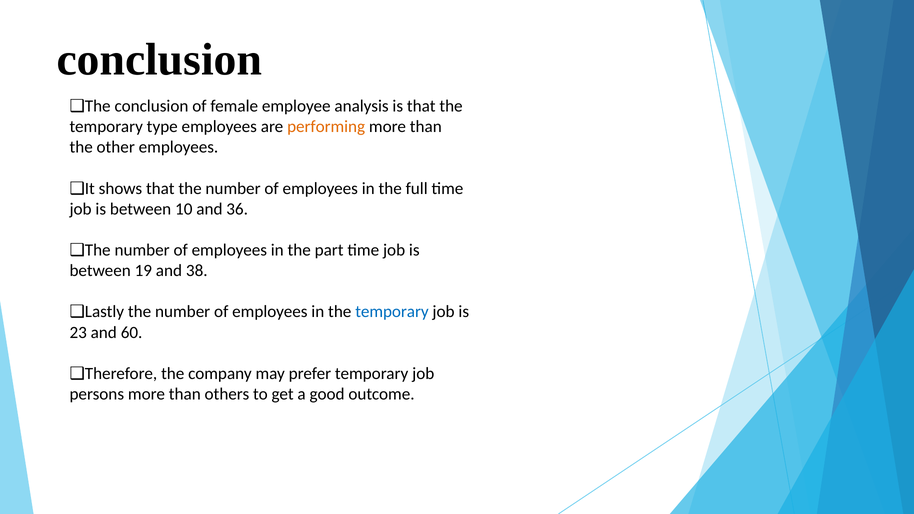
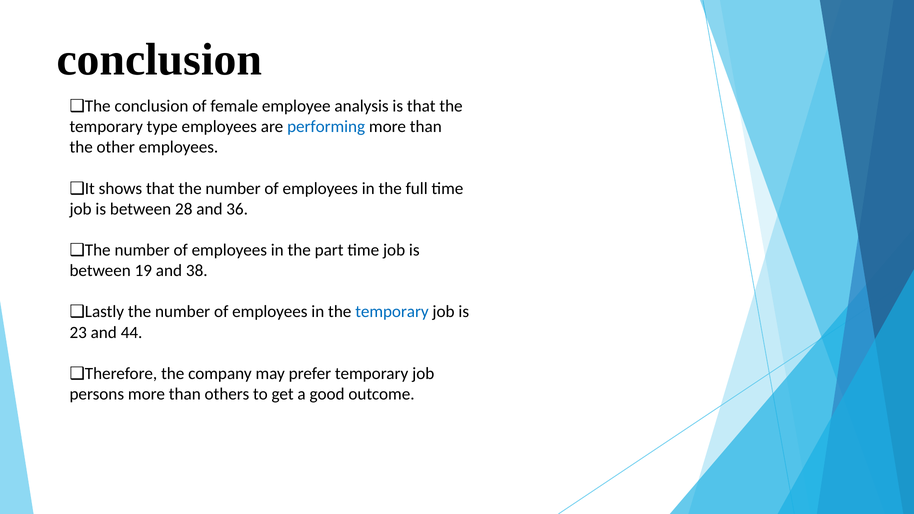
performing colour: orange -> blue
10: 10 -> 28
60: 60 -> 44
